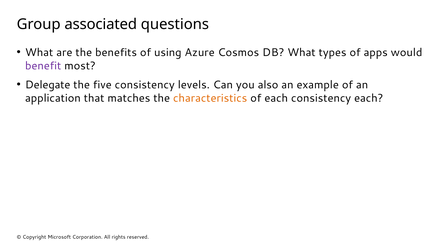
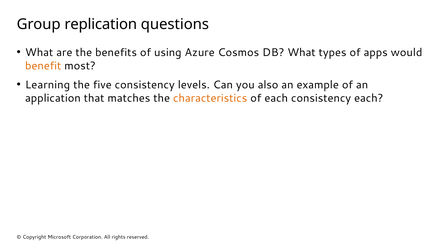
associated: associated -> replication
benefit colour: purple -> orange
Delegate: Delegate -> Learning
